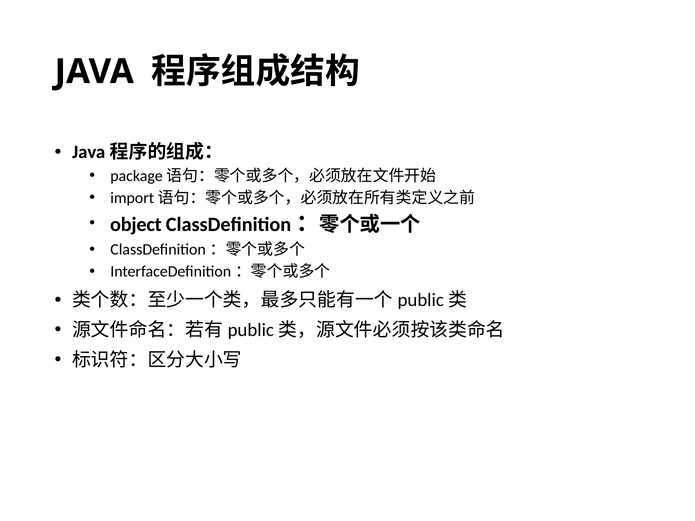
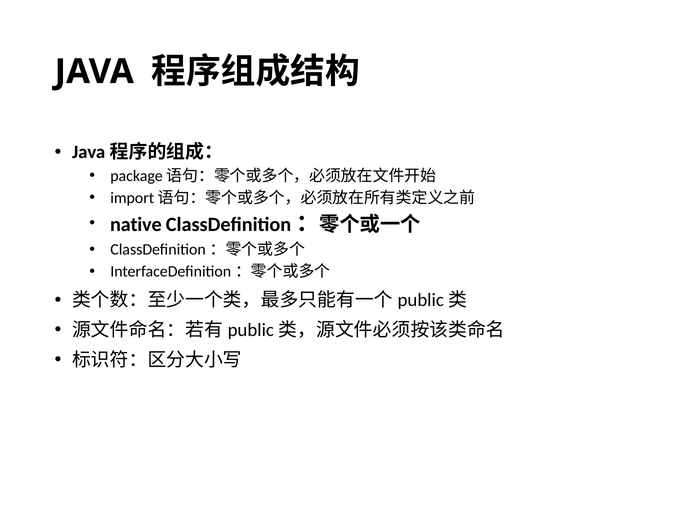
object: object -> native
